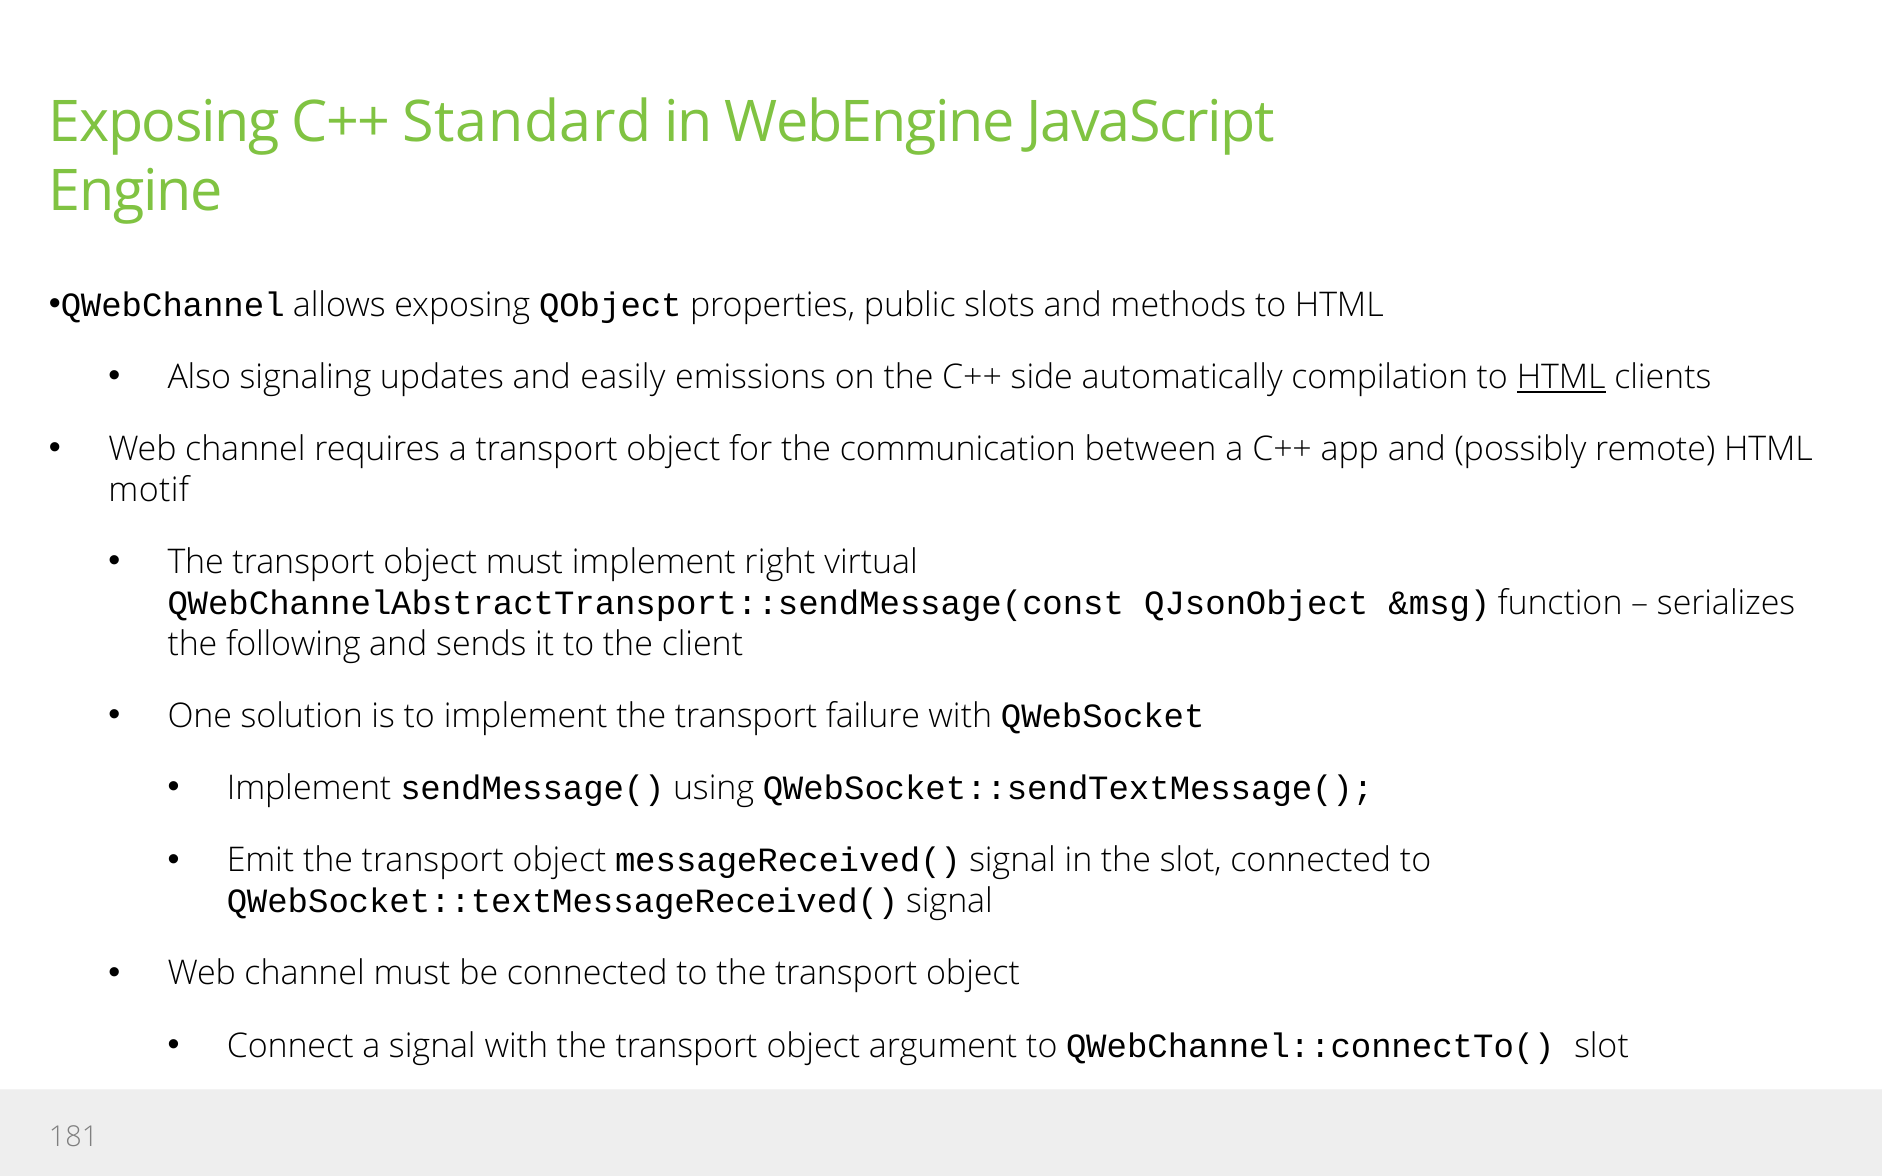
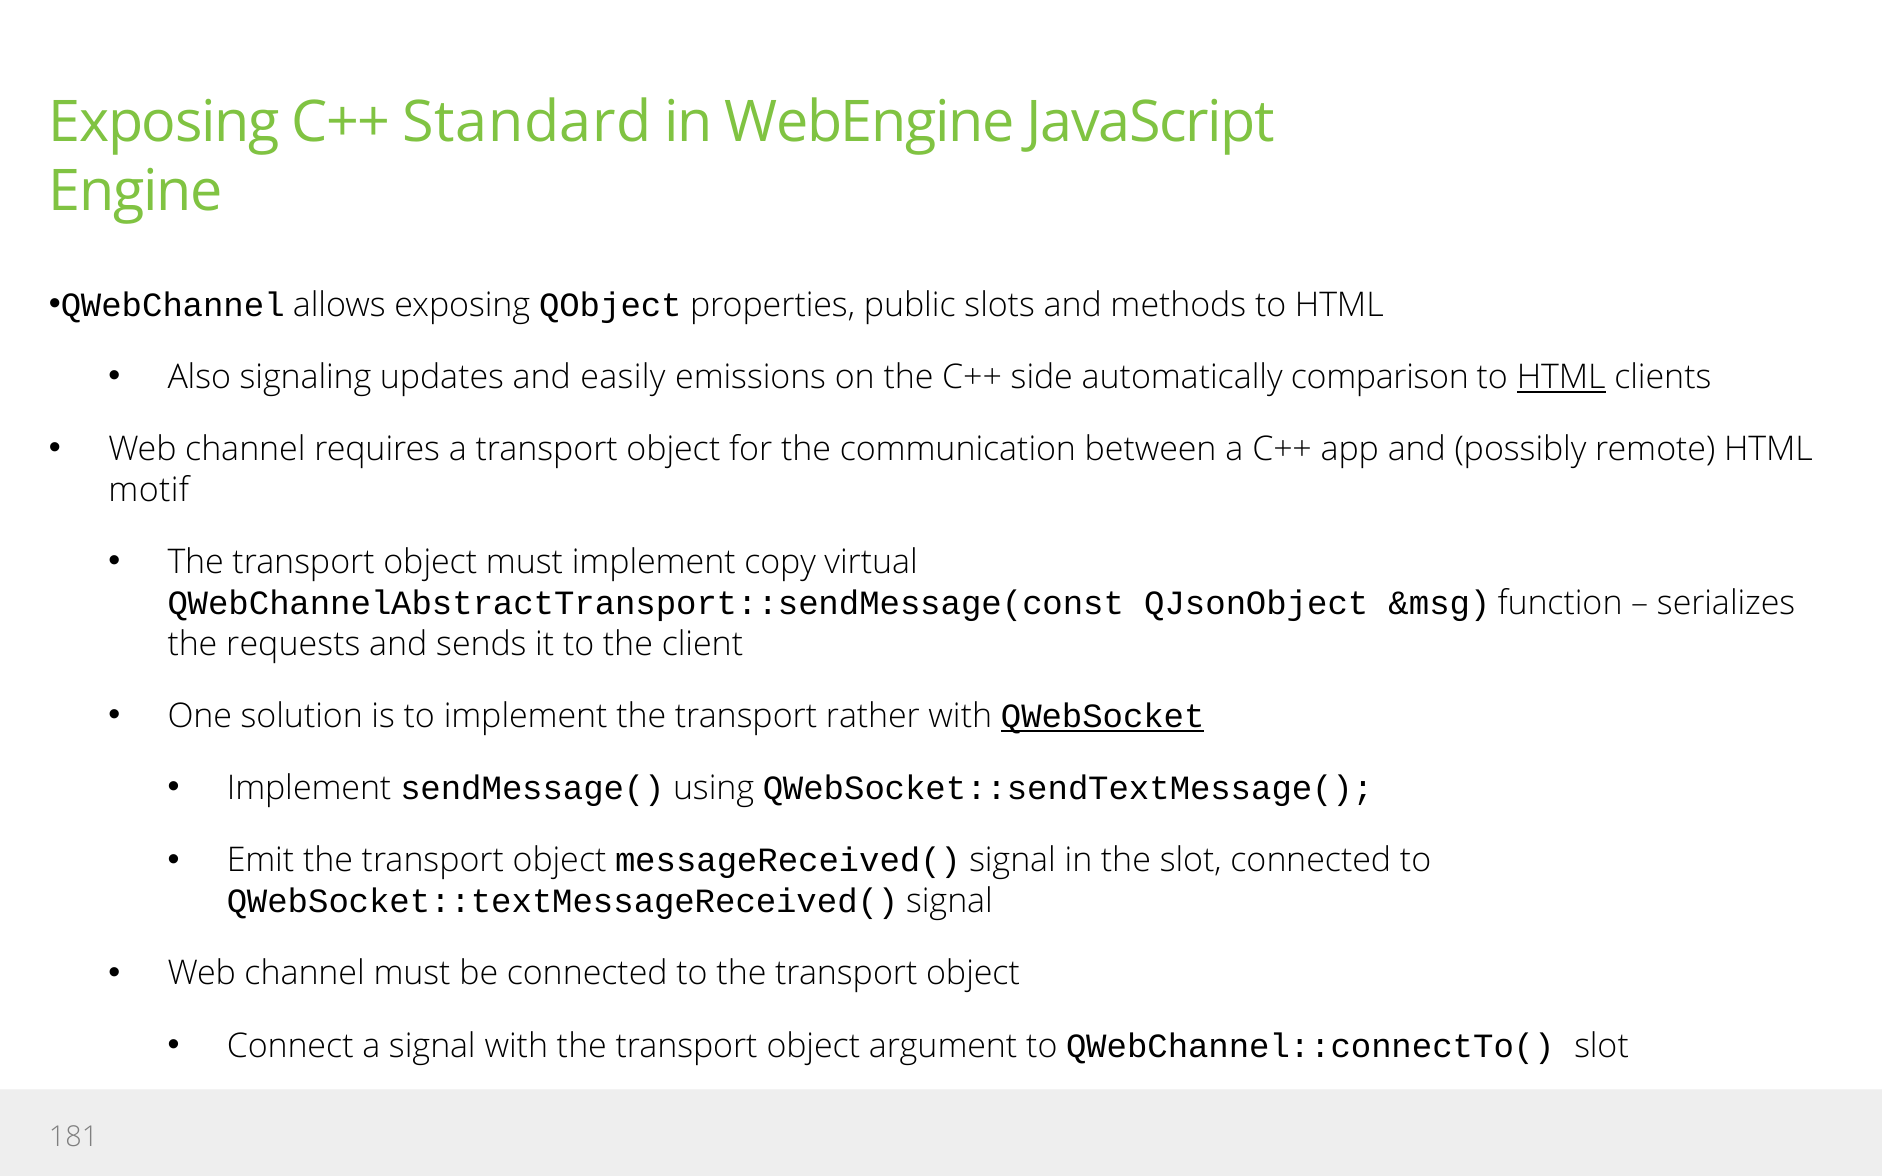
compilation: compilation -> comparison
right: right -> copy
following: following -> requests
failure: failure -> rather
QWebSocket underline: none -> present
